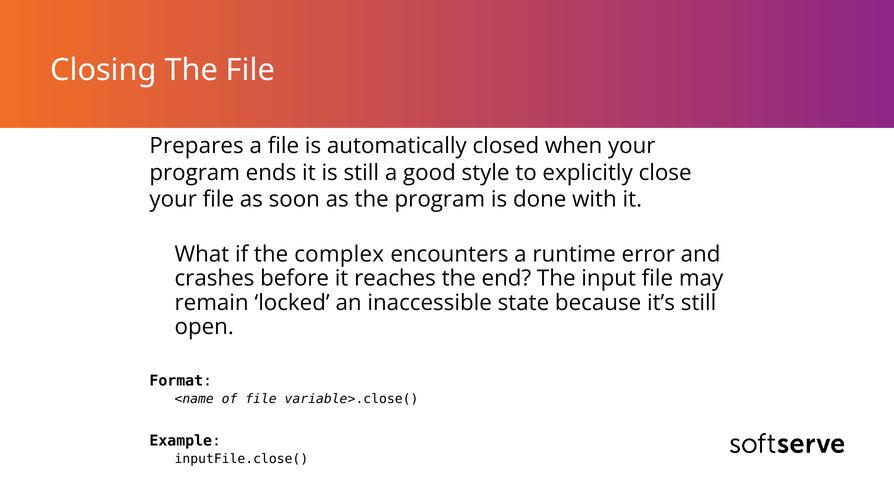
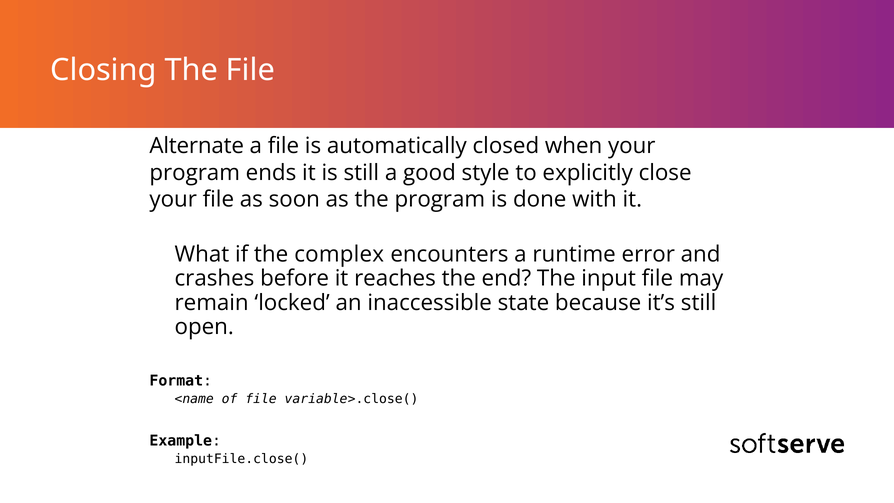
Prepares: Prepares -> Alternate
